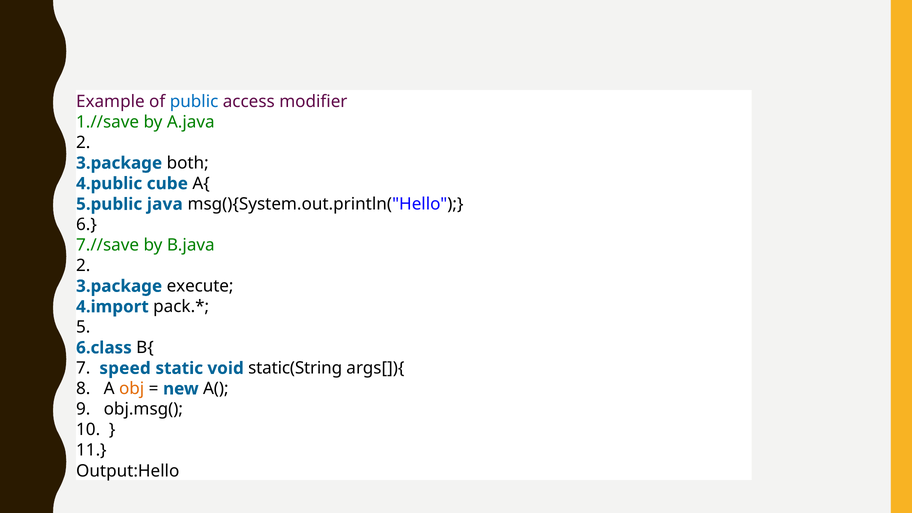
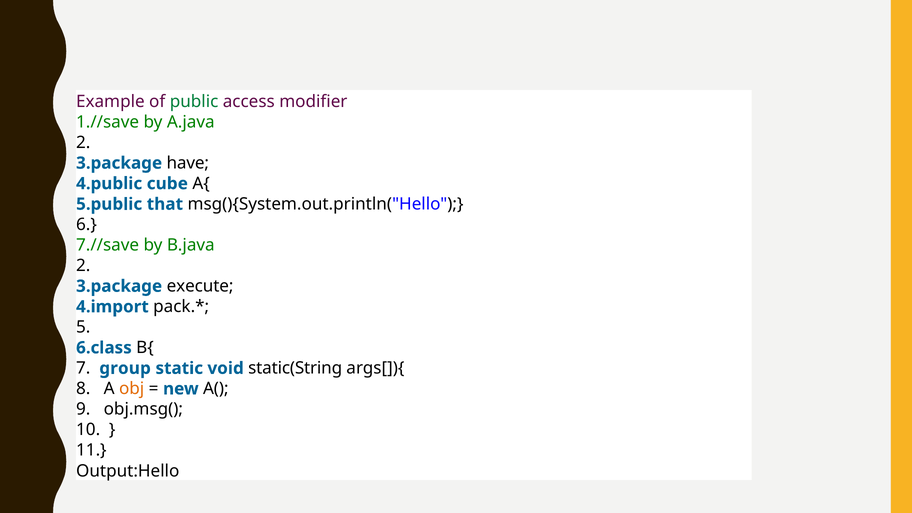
public colour: blue -> green
both: both -> have
java: java -> that
speed: speed -> group
